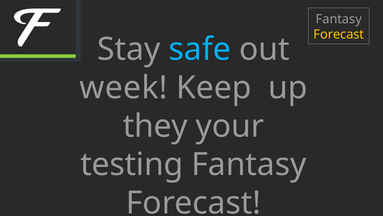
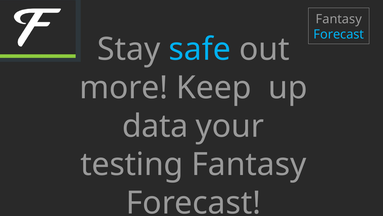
Forecast at (339, 34) colour: yellow -> light blue
week: week -> more
they: they -> data
